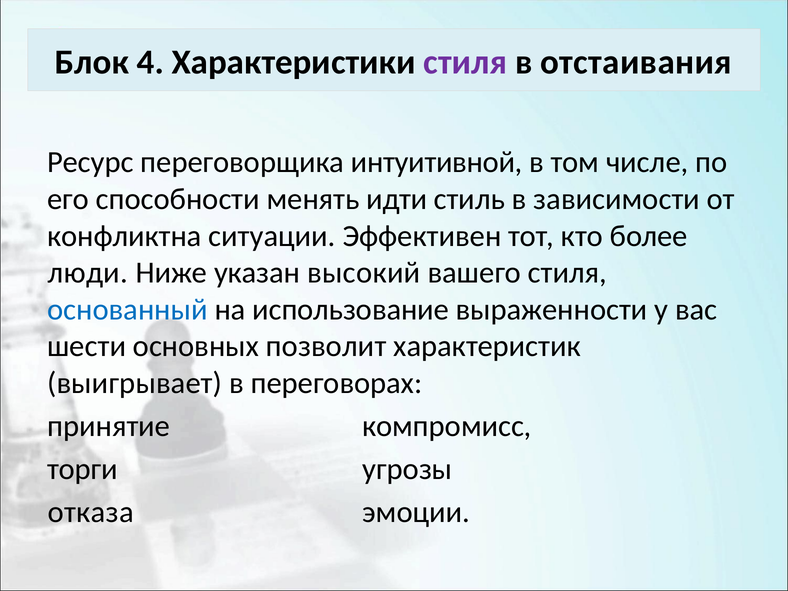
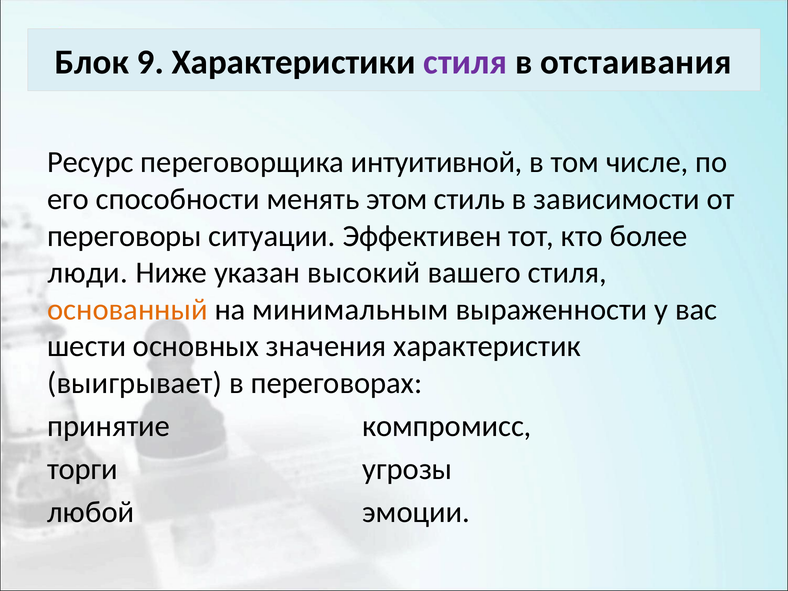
4: 4 -> 9
идти: идти -> этом
конфликтна: конфликтна -> переговоры
основанный colour: blue -> orange
использование: использование -> минимальным
позволит: позволит -> значения
отказа: отказа -> любой
